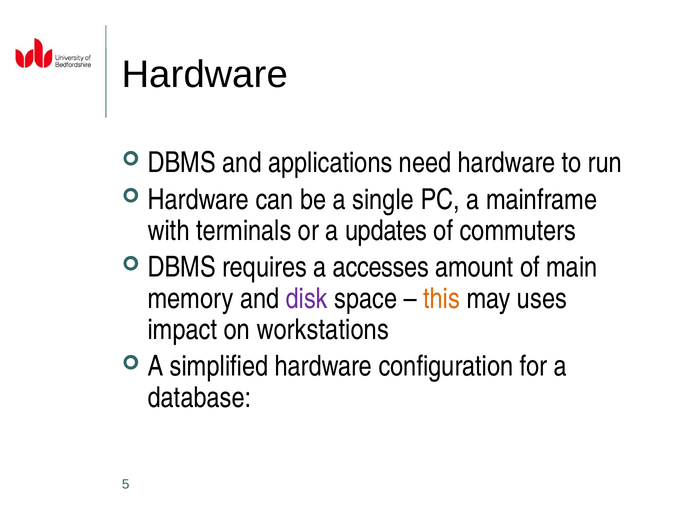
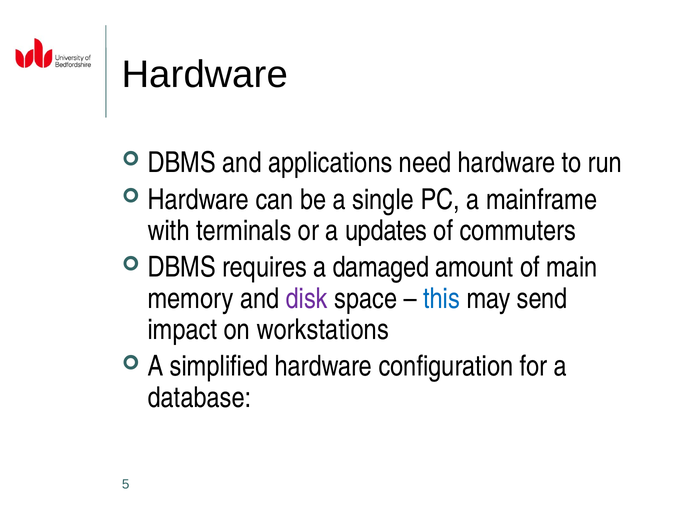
accesses: accesses -> damaged
this colour: orange -> blue
uses: uses -> send
